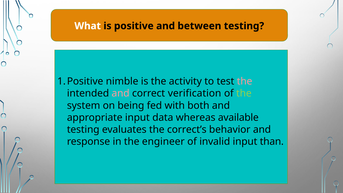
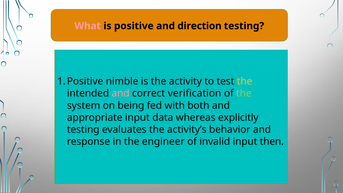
What colour: white -> pink
between: between -> direction
the at (245, 81) colour: pink -> yellow
available: available -> explicitly
correct’s: correct’s -> activity’s
than: than -> then
